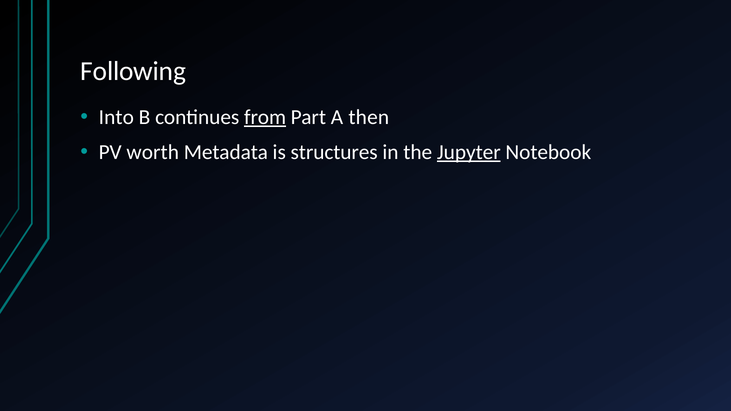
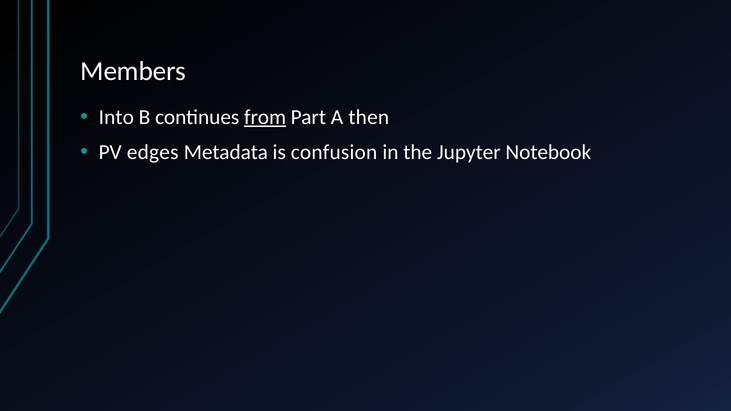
Following: Following -> Members
worth: worth -> edges
structures: structures -> confusion
Jupyter underline: present -> none
